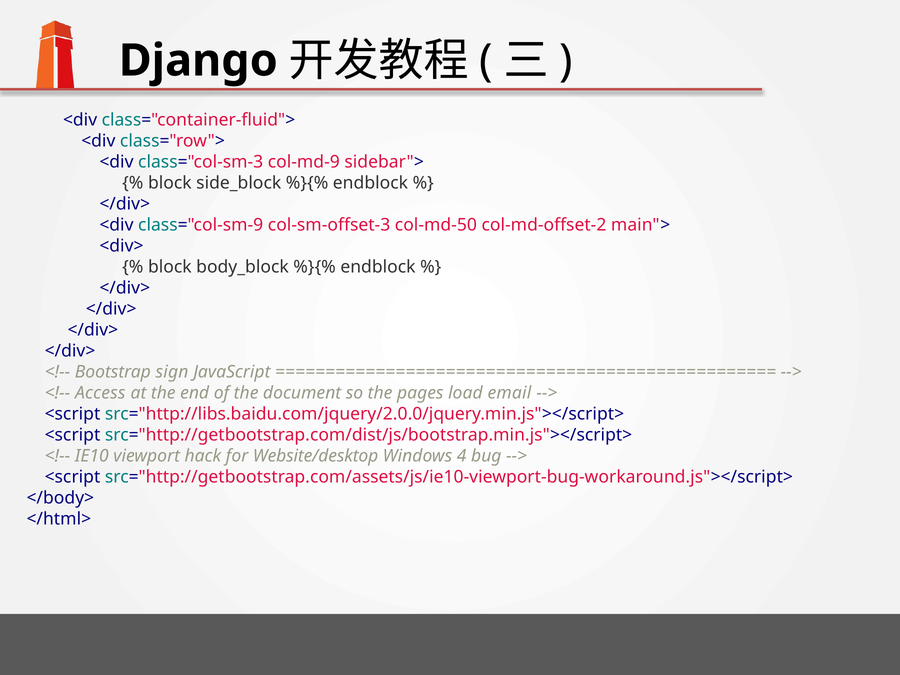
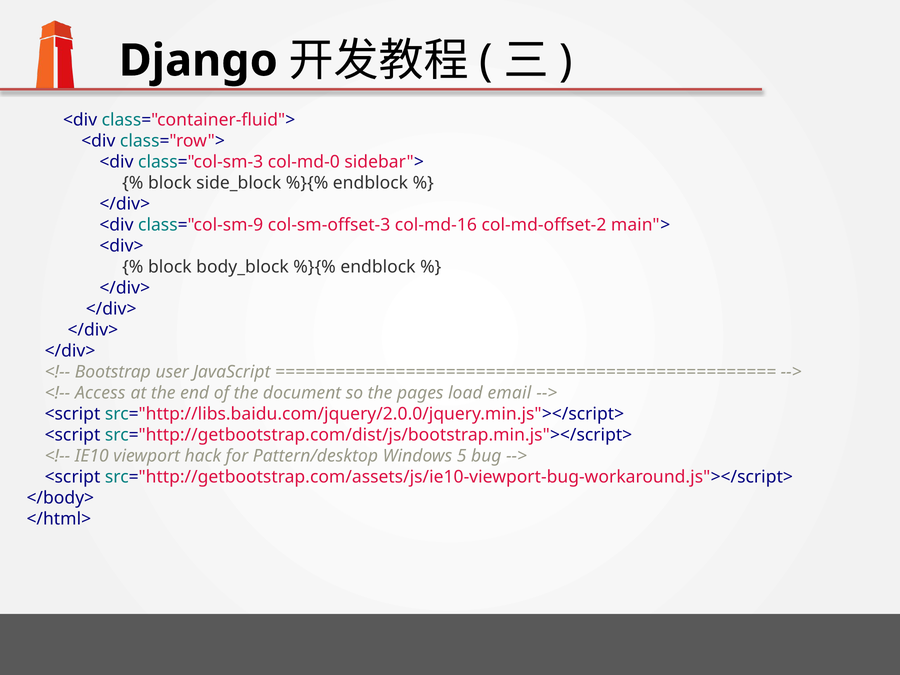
col-md-9: col-md-9 -> col-md-0
col-md-50: col-md-50 -> col-md-16
sign: sign -> user
Website/desktop: Website/desktop -> Pattern/desktop
4: 4 -> 5
